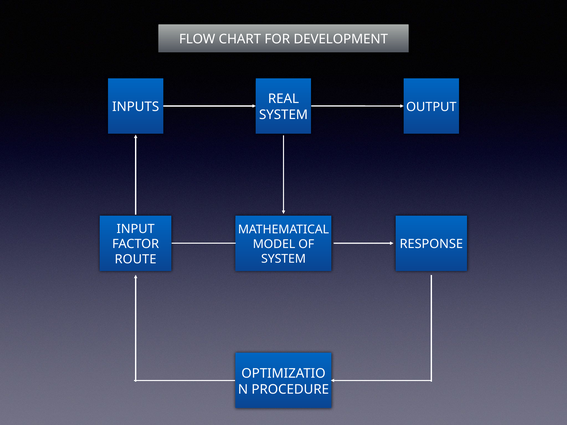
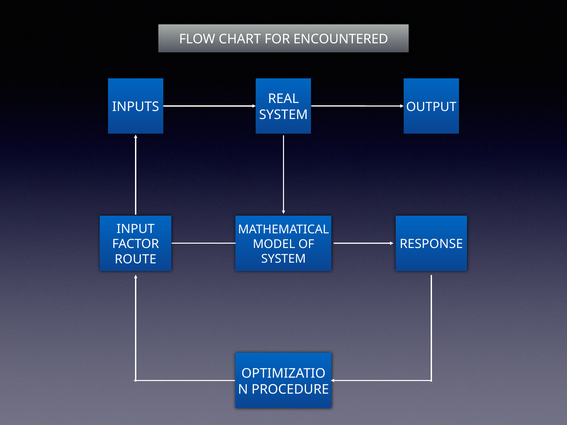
DEVELOPMENT: DEVELOPMENT -> ENCOUNTERED
